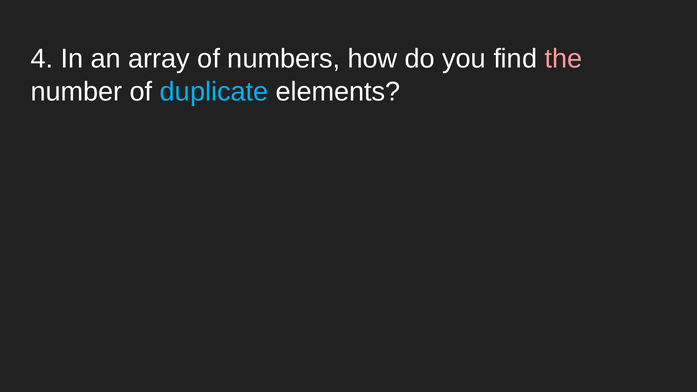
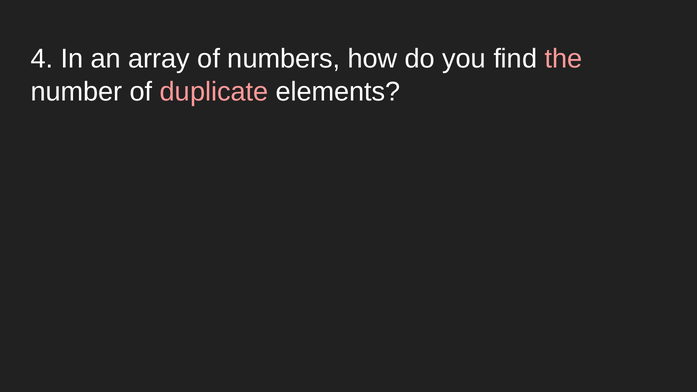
duplicate colour: light blue -> pink
